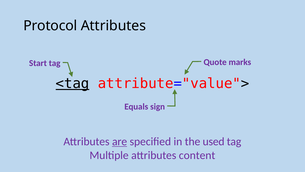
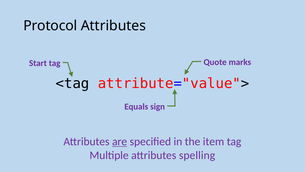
<tag underline: present -> none
used: used -> item
content: content -> spelling
